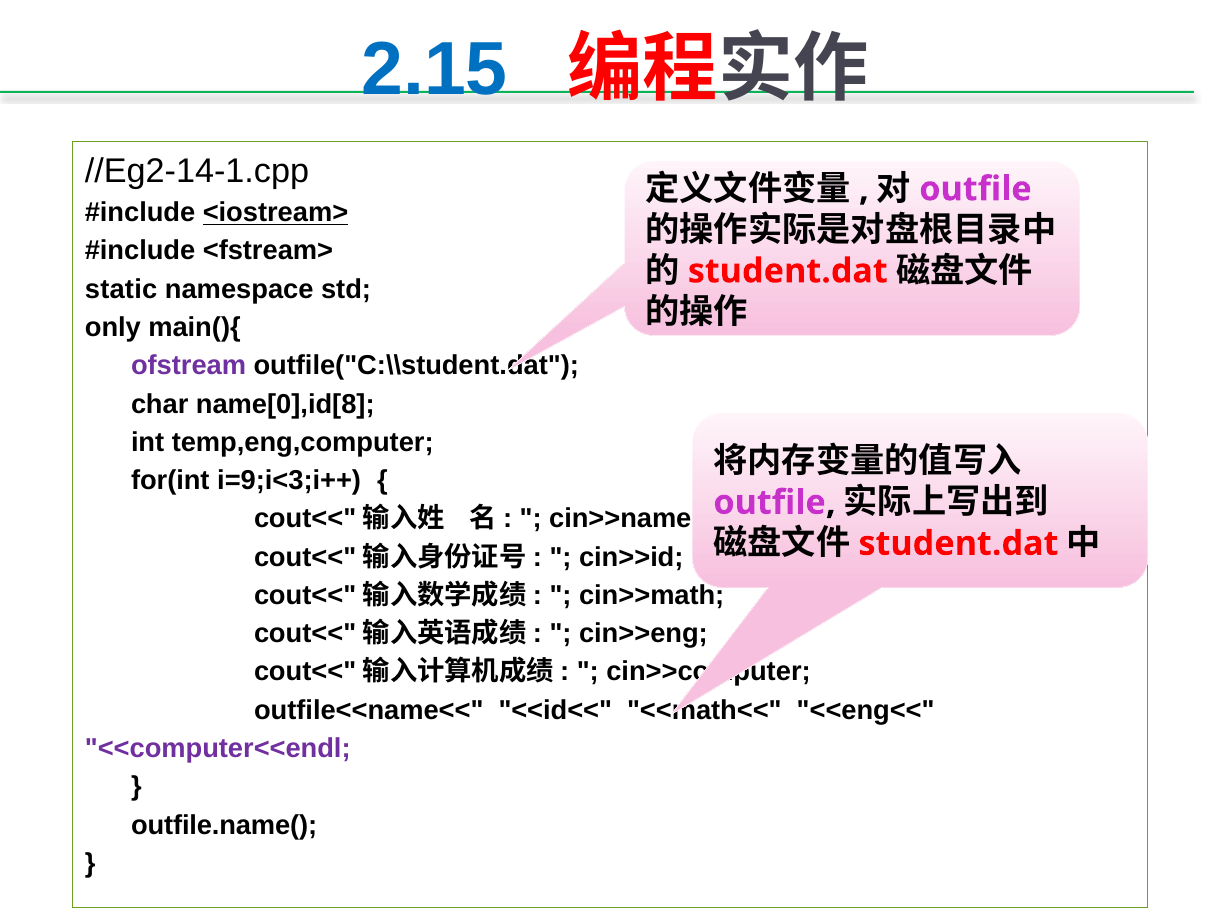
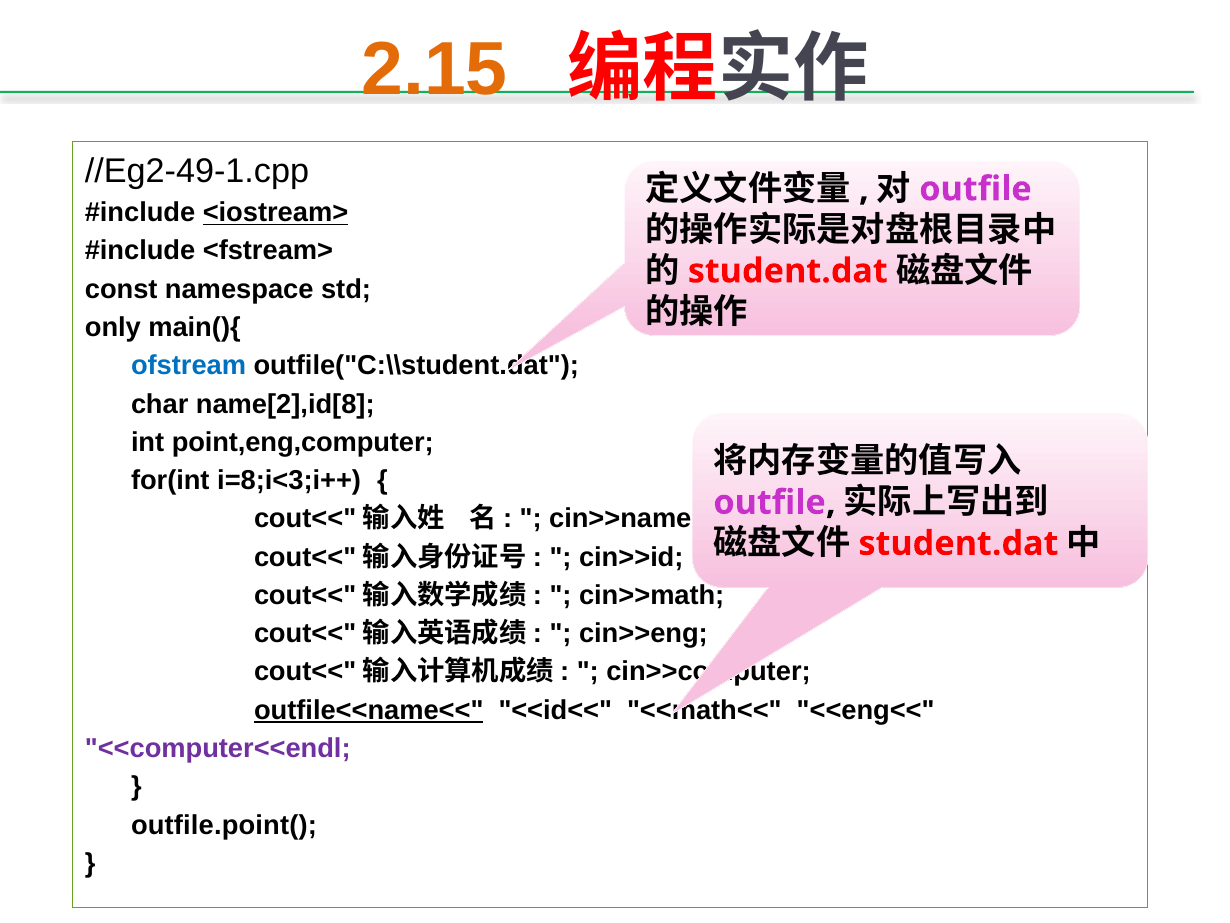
2.15 colour: blue -> orange
//Eg2-14-1.cpp: //Eg2-14-1.cpp -> //Eg2-49-1.cpp
static: static -> const
ofstream colour: purple -> blue
name[0],id[8: name[0],id[8 -> name[2],id[8
temp,eng,computer: temp,eng,computer -> point,eng,computer
i=9;i<3;i++: i=9;i<3;i++ -> i=8;i<3;i++
outfile<<name<< underline: none -> present
outfile.name(: outfile.name( -> outfile.point(
